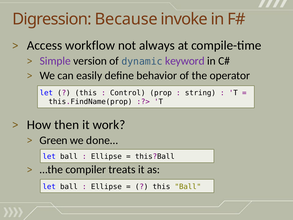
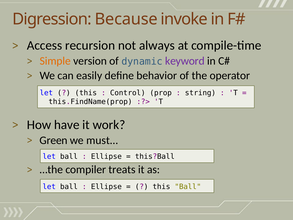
workflow: workflow -> recursion
Simple colour: purple -> orange
then: then -> have
done…: done… -> must…
